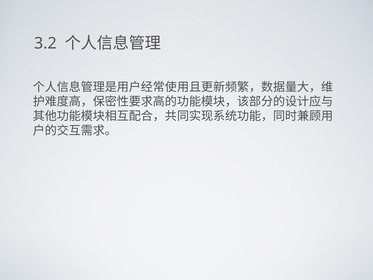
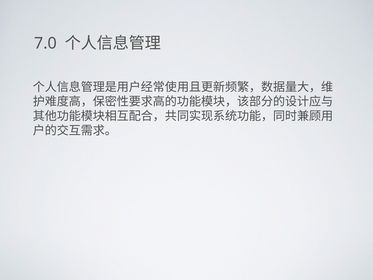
3.2: 3.2 -> 7.0
